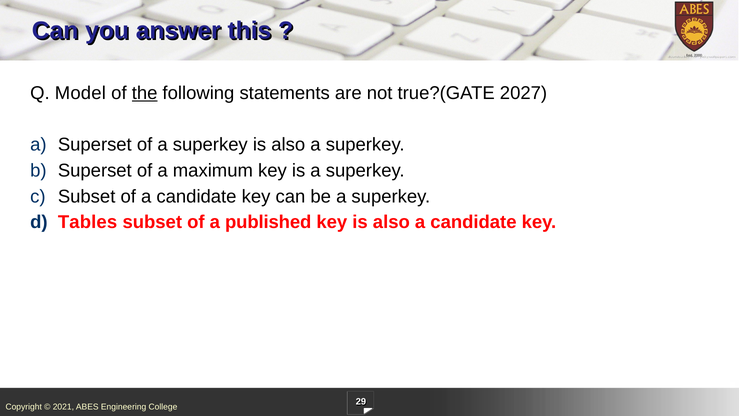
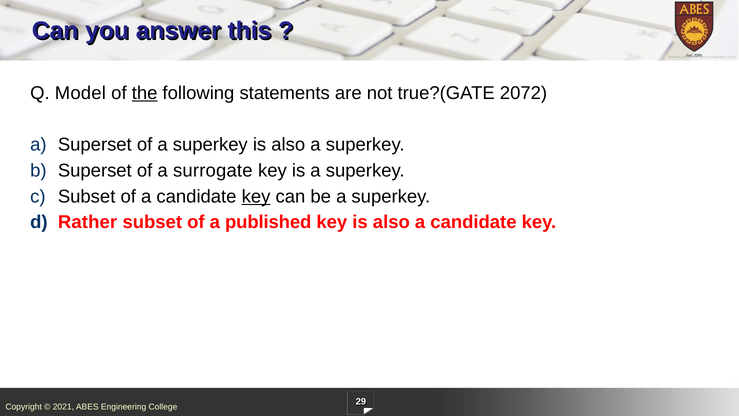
2027: 2027 -> 2072
maximum: maximum -> surrogate
key at (256, 196) underline: none -> present
Tables: Tables -> Rather
